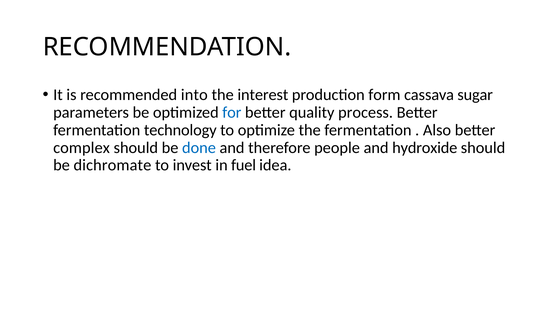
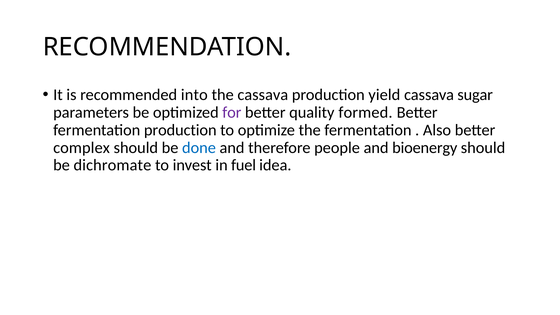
the interest: interest -> cassava
form: form -> yield
for colour: blue -> purple
process: process -> formed
fermentation technology: technology -> production
hydroxide: hydroxide -> bioenergy
